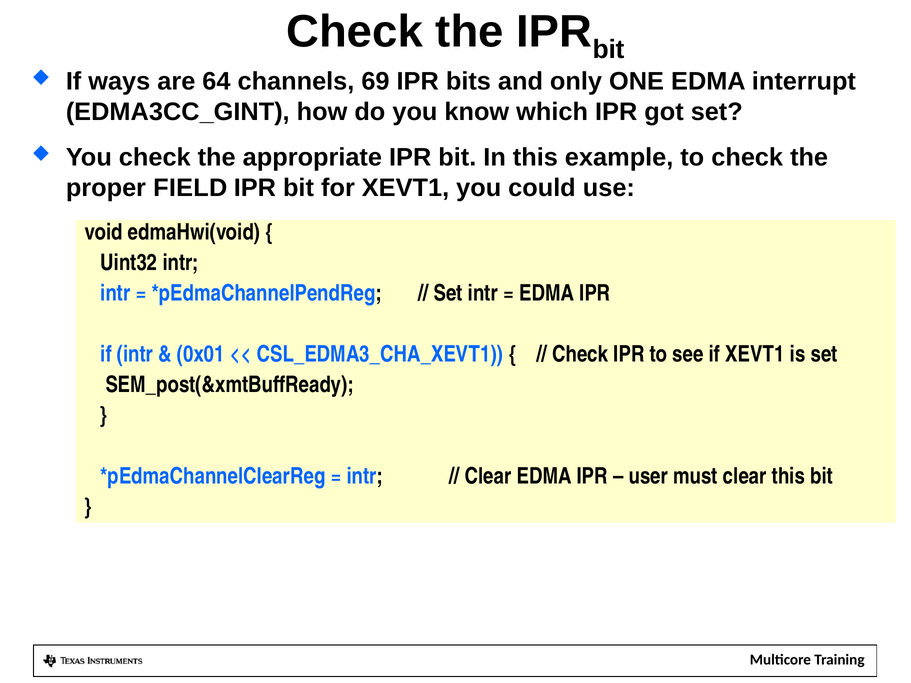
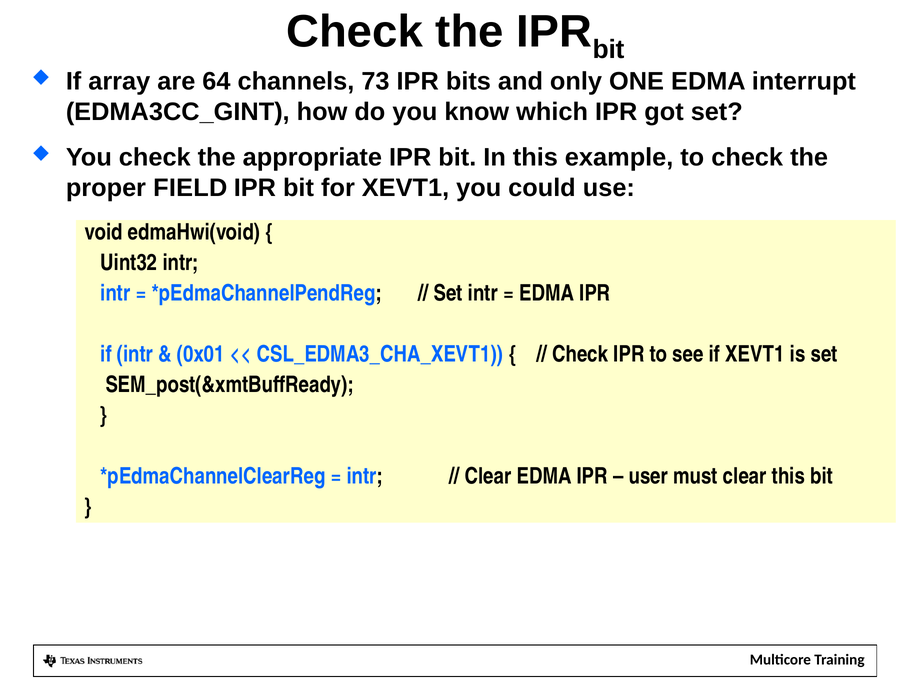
ways: ways -> array
69: 69 -> 73
